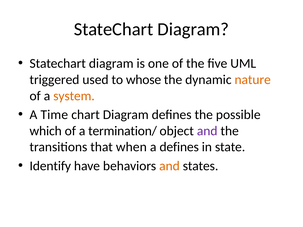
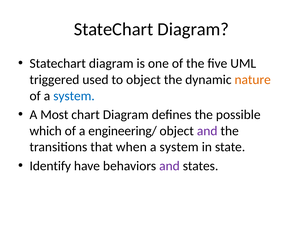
to whose: whose -> object
system at (74, 96) colour: orange -> blue
Time: Time -> Most
termination/: termination/ -> engineering/
defines at (179, 147): defines -> system
and at (169, 166) colour: orange -> purple
